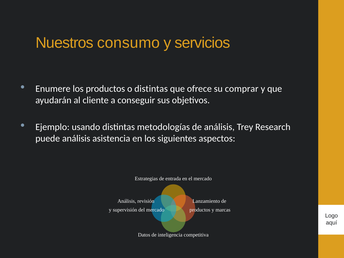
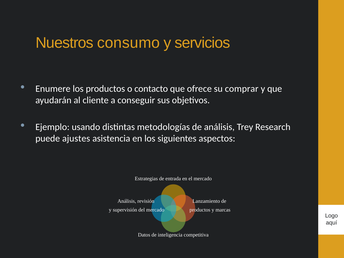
o distintas: distintas -> contacto
puede análisis: análisis -> ajustes
